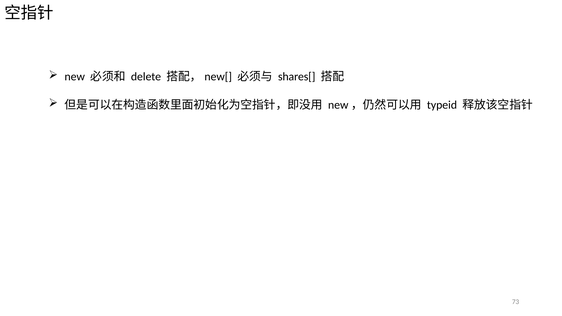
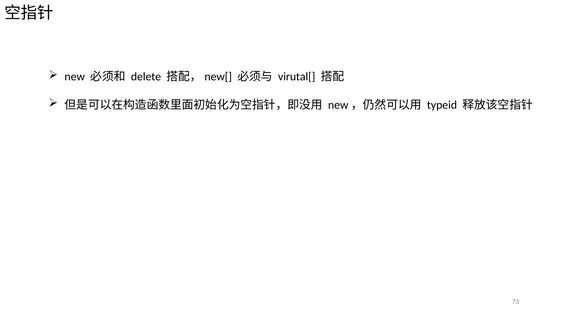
shares[: shares[ -> virutal[
